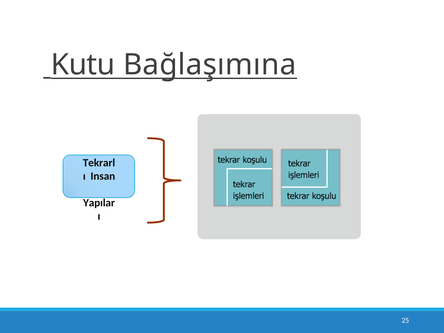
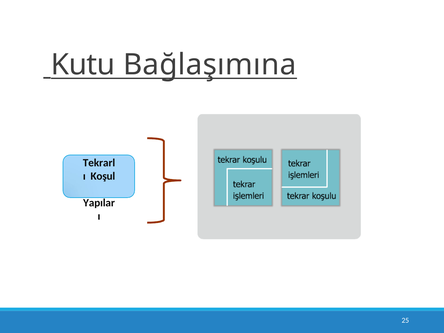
Insan: Insan -> Koşul
